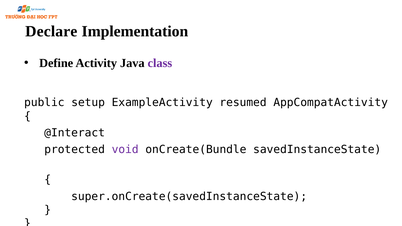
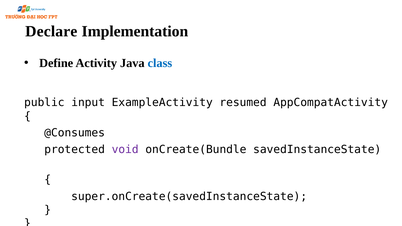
class colour: purple -> blue
setup: setup -> input
@Interact: @Interact -> @Consumes
